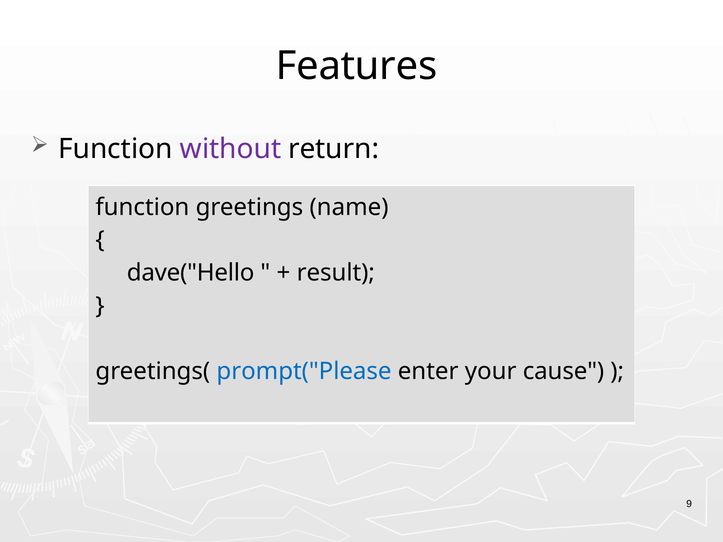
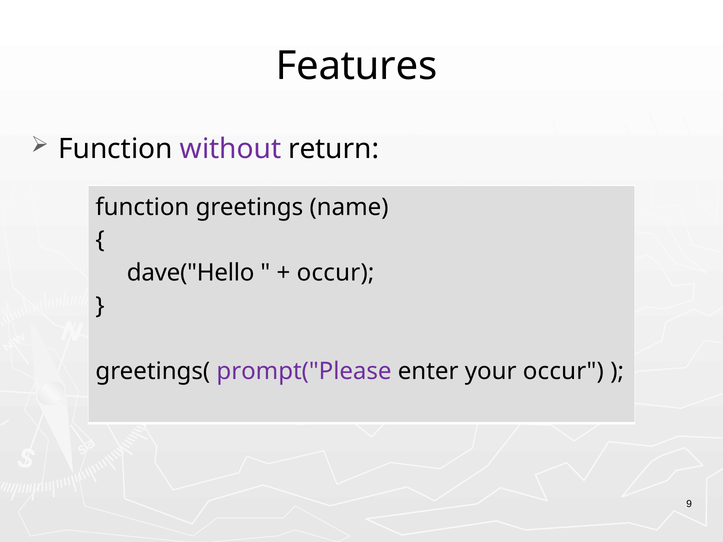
result at (336, 273): result -> occur
prompt("Please colour: blue -> purple
your cause: cause -> occur
